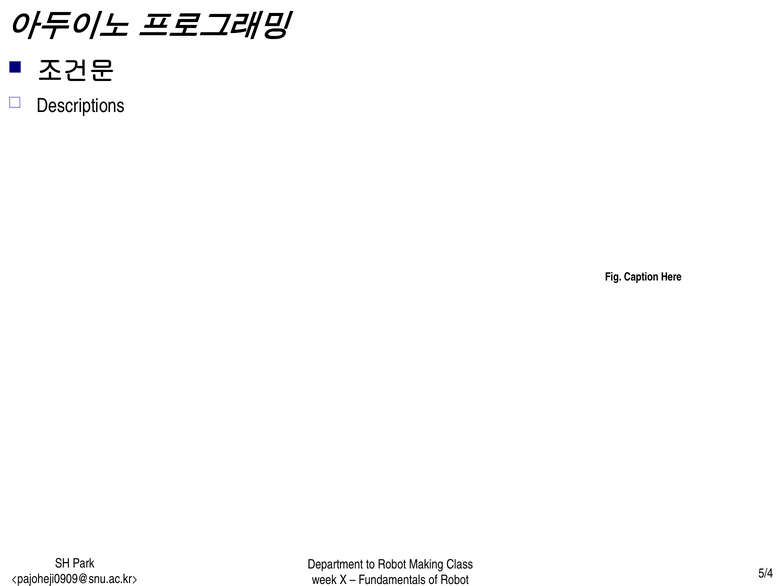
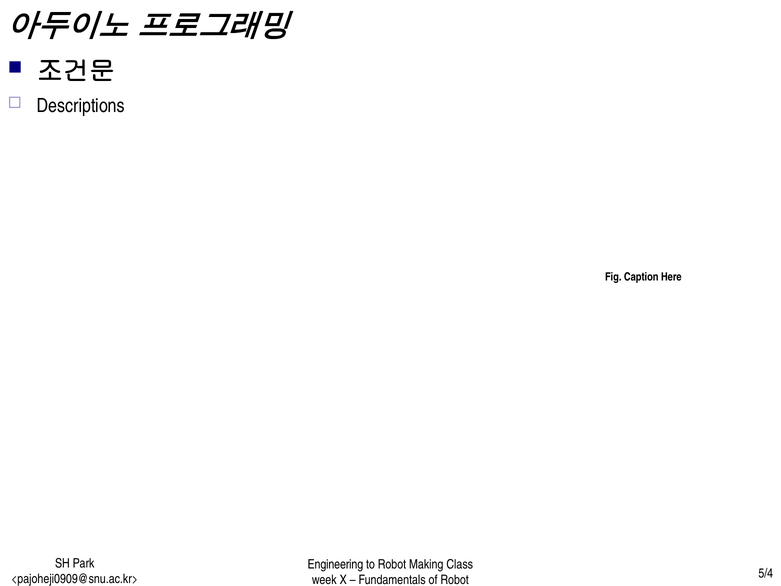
Department: Department -> Engineering
